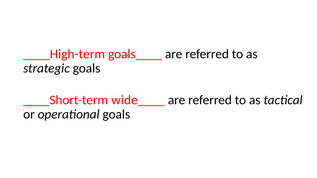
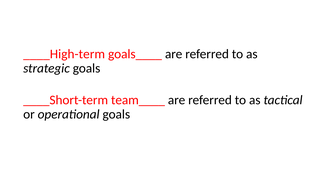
wide____: wide____ -> team____
